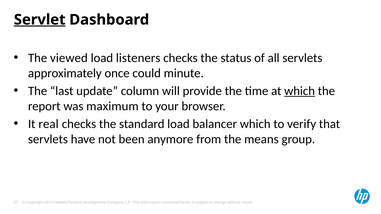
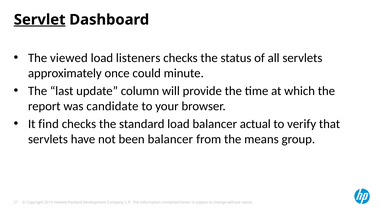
which at (300, 91) underline: present -> none
maximum: maximum -> candidate
real: real -> find
balancer which: which -> actual
been anymore: anymore -> balancer
